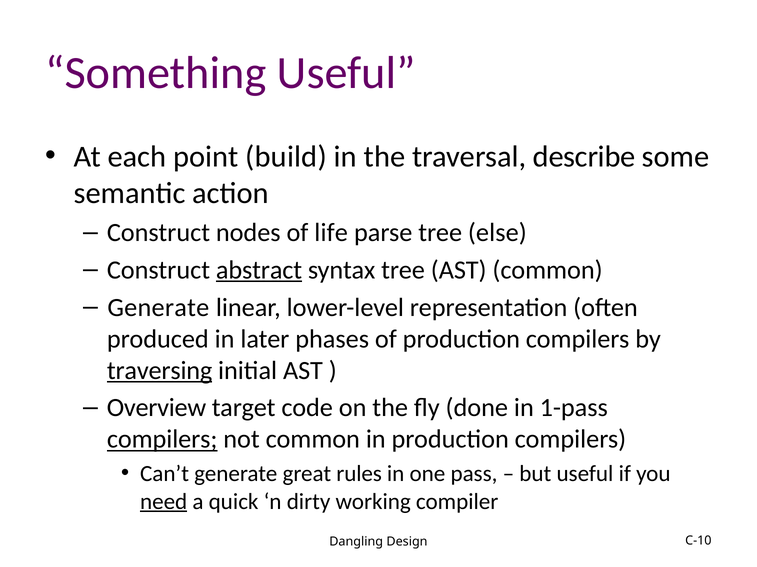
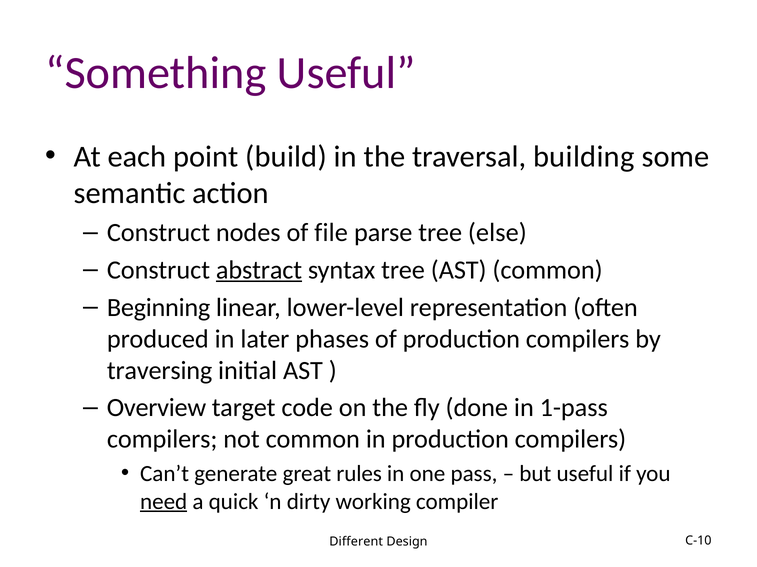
describe: describe -> building
life: life -> file
Generate at (158, 308): Generate -> Beginning
traversing underline: present -> none
compilers at (162, 440) underline: present -> none
Dangling: Dangling -> Different
